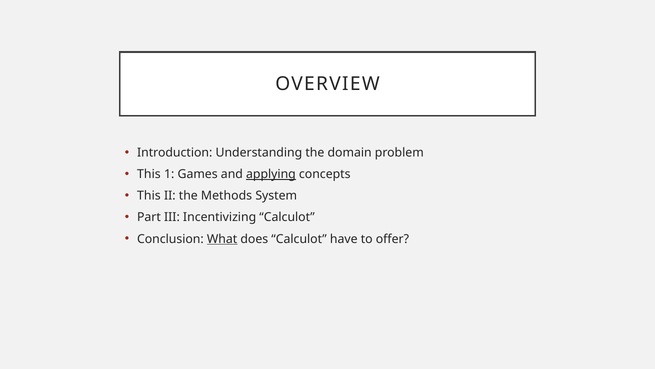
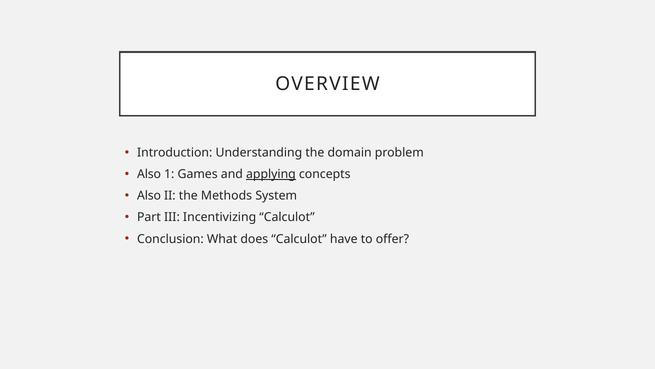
This at (149, 174): This -> Also
This at (149, 196): This -> Also
What underline: present -> none
